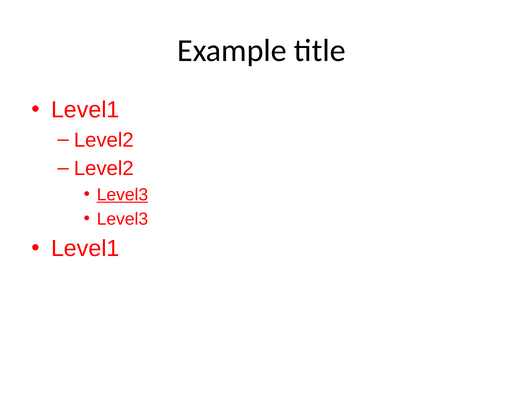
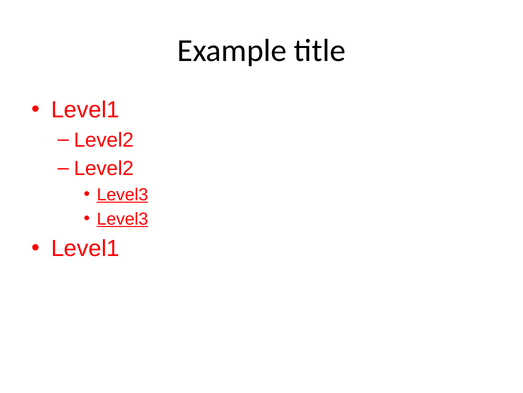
Level3 at (122, 219) underline: none -> present
